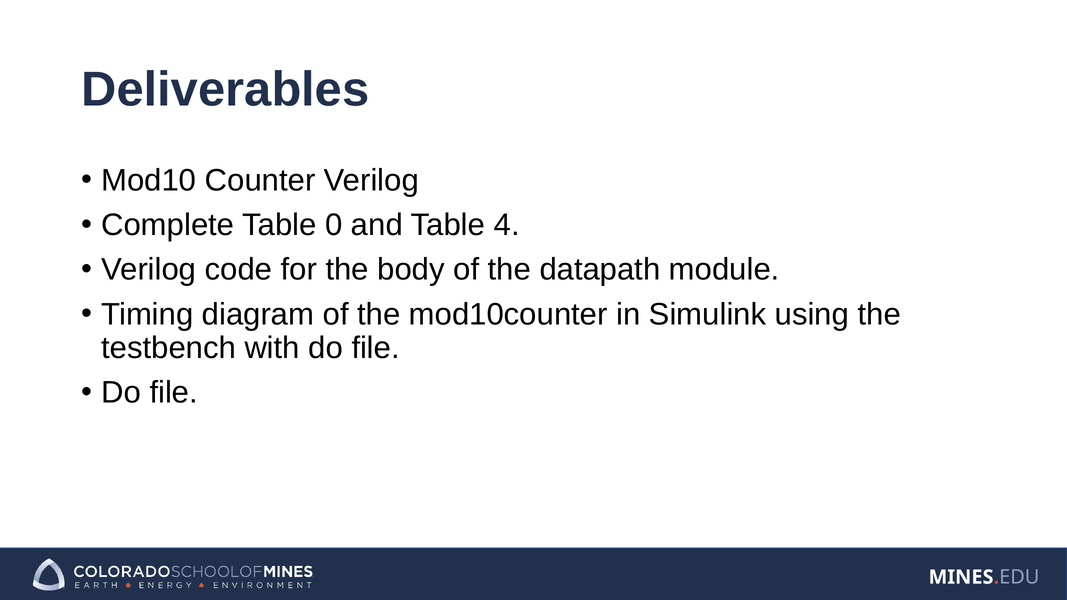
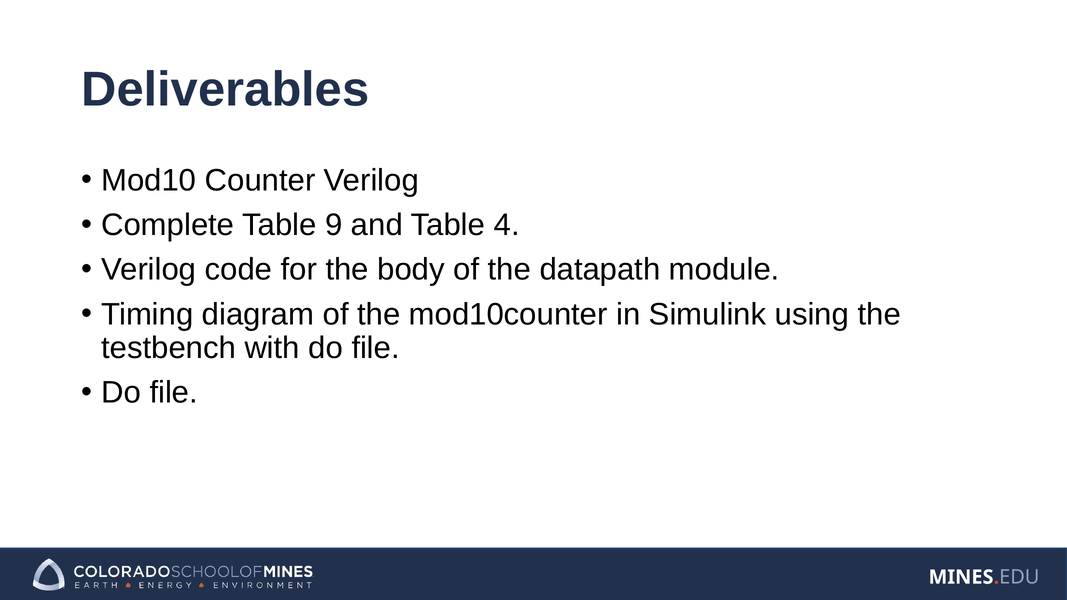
0: 0 -> 9
